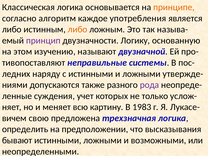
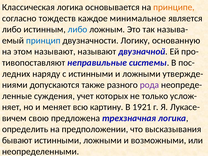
алгоритм: алгоритм -> тождеств
употребления: употребления -> минимальное
либо at (78, 29) colour: orange -> blue
принцип colour: purple -> blue
этом изучению: изучению -> называют
1983: 1983 -> 1921
